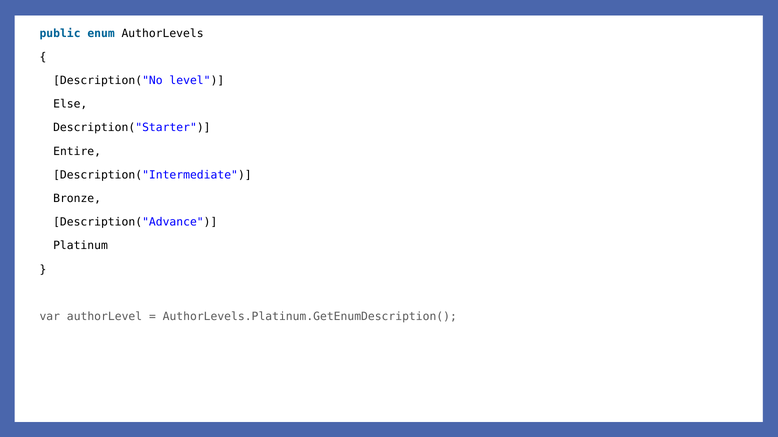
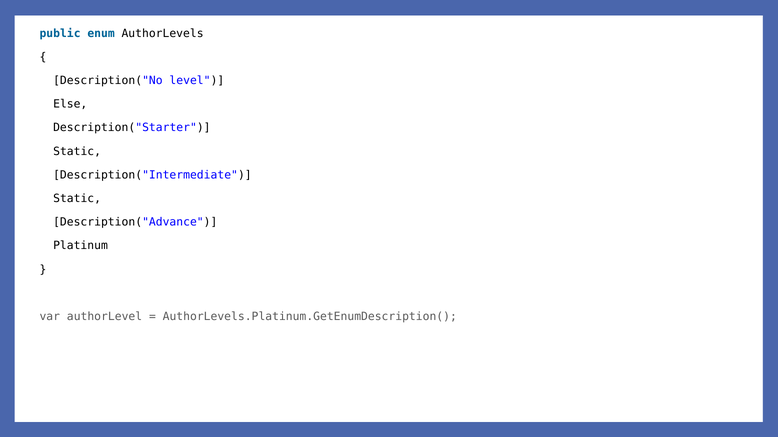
Entire at (77, 152): Entire -> Static
Bronze at (77, 199): Bronze -> Static
